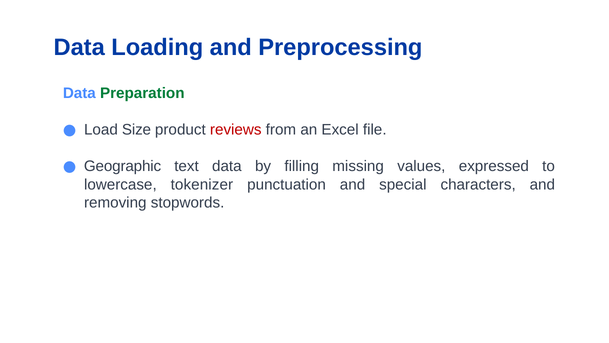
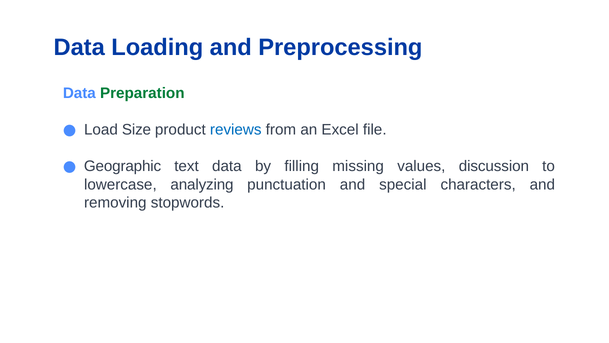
reviews colour: red -> blue
expressed: expressed -> discussion
tokenizer: tokenizer -> analyzing
